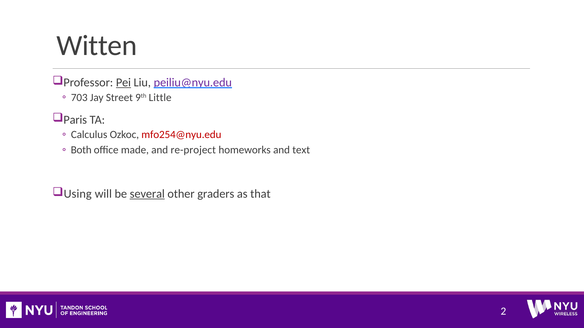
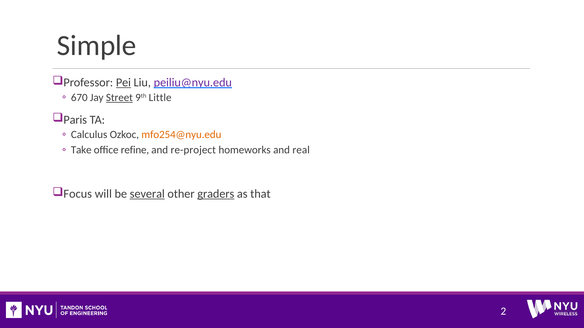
Witten: Witten -> Simple
703: 703 -> 670
Street underline: none -> present
mfo254@nyu.edu colour: red -> orange
Both: Both -> Take
made: made -> refine
text: text -> real
Using: Using -> Focus
graders underline: none -> present
